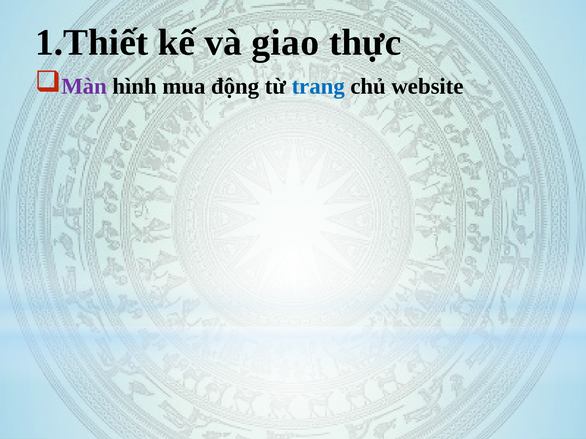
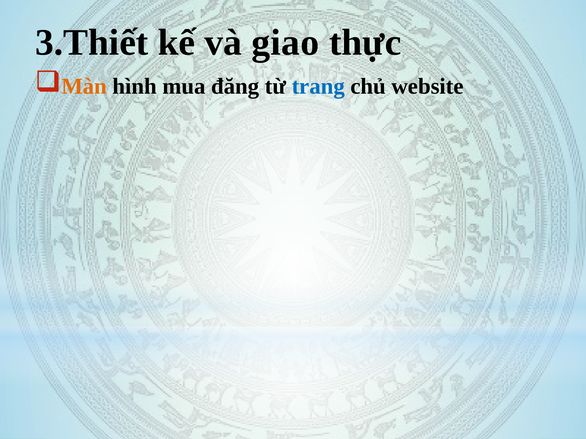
1.Thiết: 1.Thiết -> 3.Thiết
Màn colour: purple -> orange
động: động -> đăng
